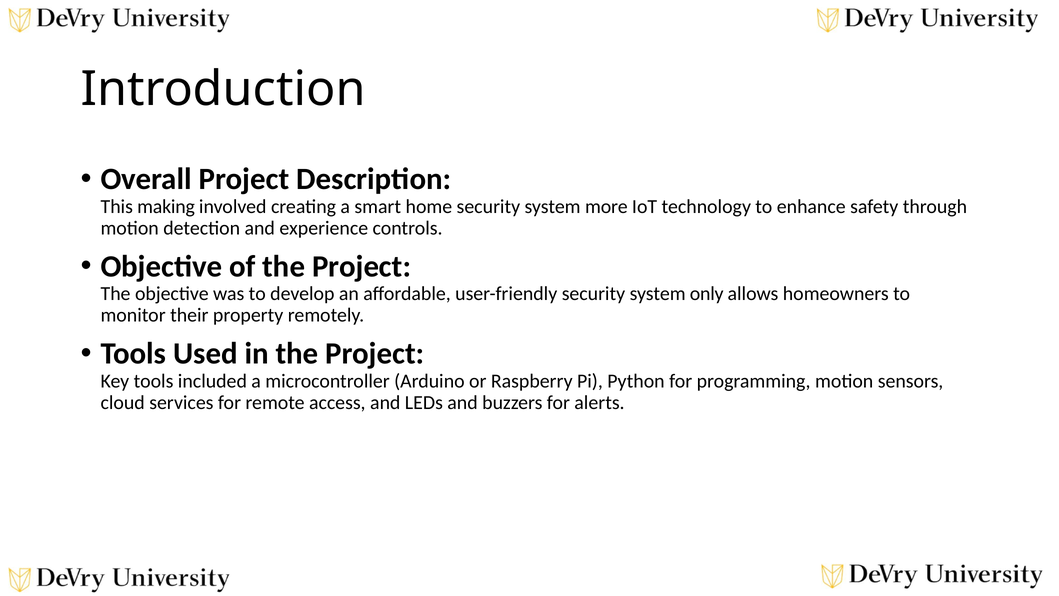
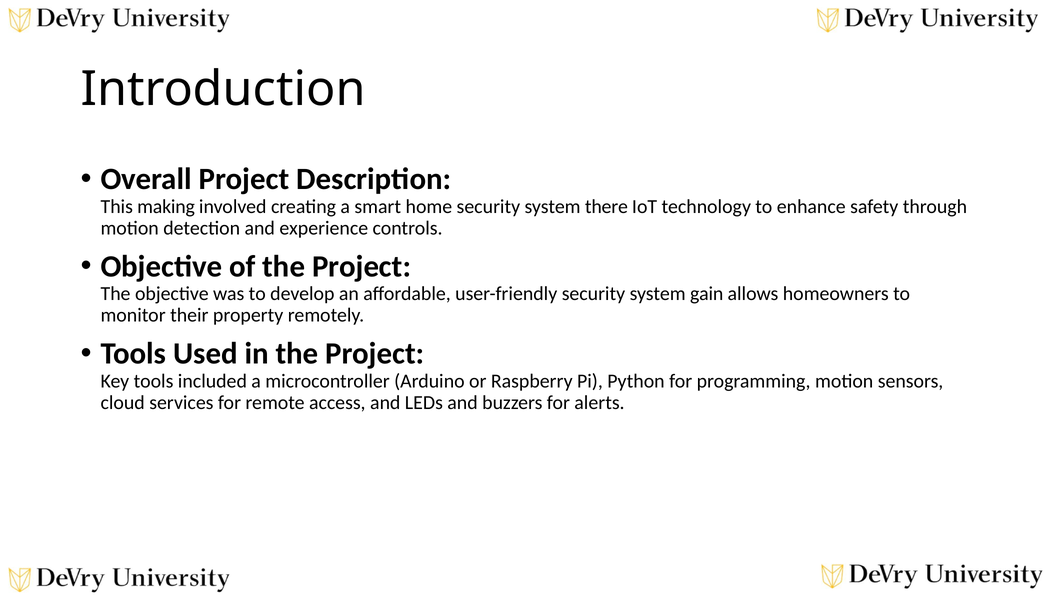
more: more -> there
only: only -> gain
